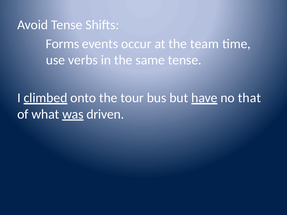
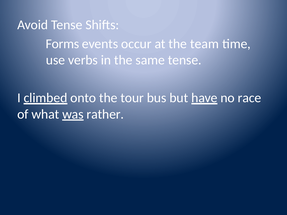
that: that -> race
driven: driven -> rather
